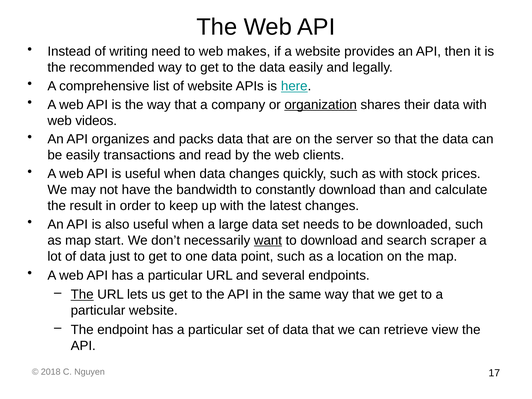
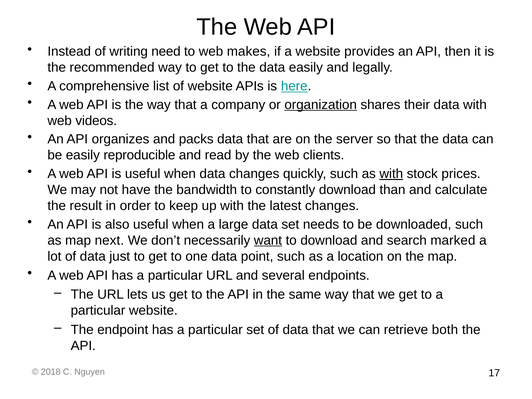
transactions: transactions -> reproducible
with at (391, 174) underline: none -> present
start: start -> next
scraper: scraper -> marked
The at (82, 295) underline: present -> none
view: view -> both
